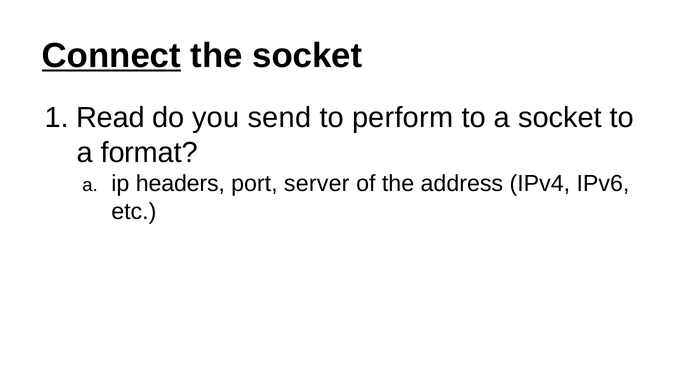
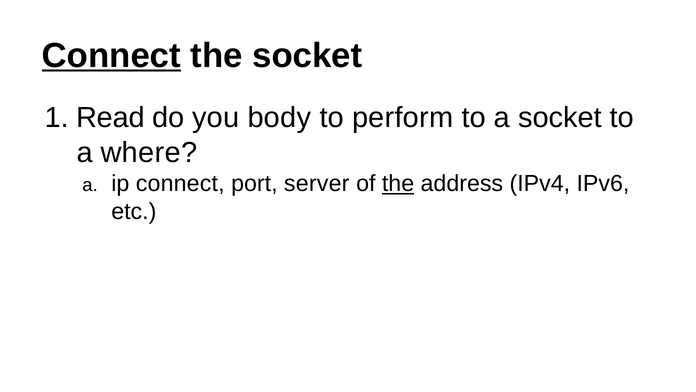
send: send -> body
format: format -> where
ip headers: headers -> connect
the at (398, 183) underline: none -> present
